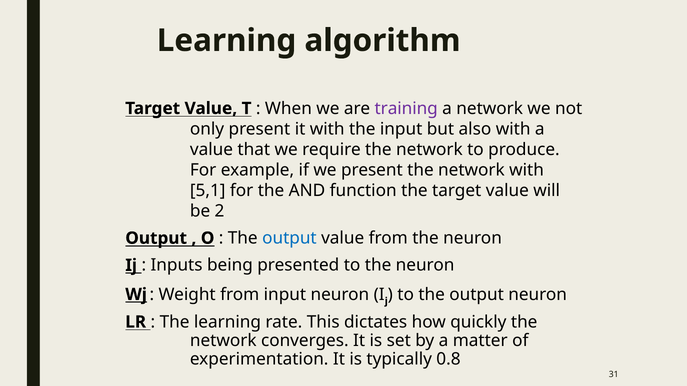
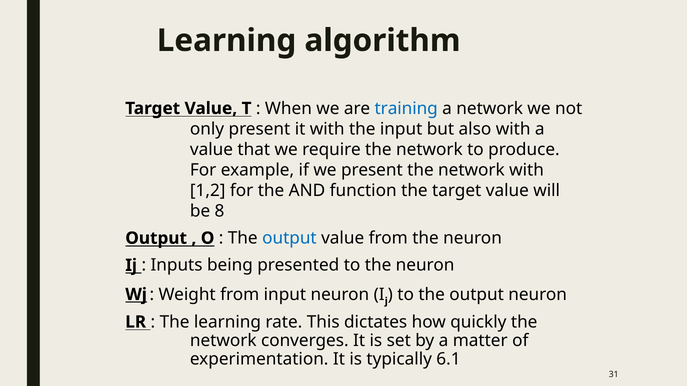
training colour: purple -> blue
5,1: 5,1 -> 1,2
2: 2 -> 8
0.8: 0.8 -> 6.1
